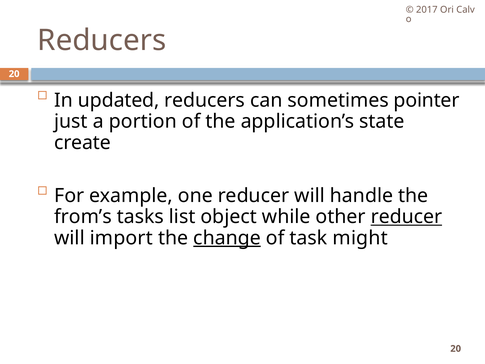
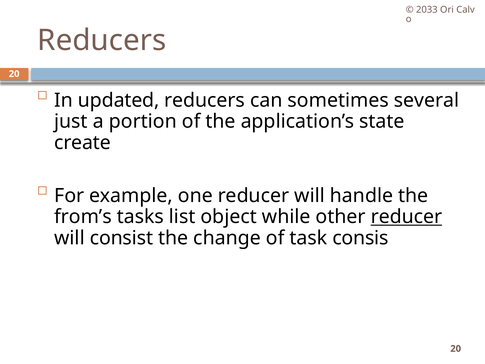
2017: 2017 -> 2033
pointer: pointer -> several
import: import -> consist
change underline: present -> none
might: might -> consis
